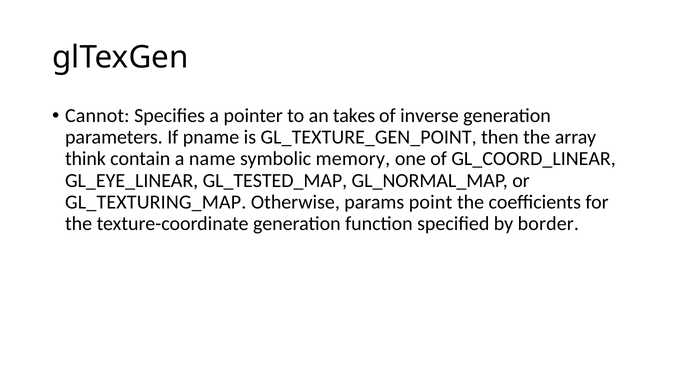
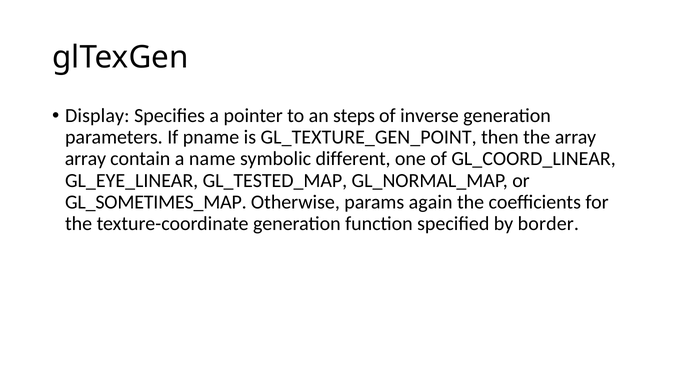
Cannot: Cannot -> Display
takes: takes -> steps
think at (85, 159): think -> array
memory: memory -> different
GL_TEXTURING_MAP: GL_TEXTURING_MAP -> GL_SOMETIMES_MAP
point: point -> again
